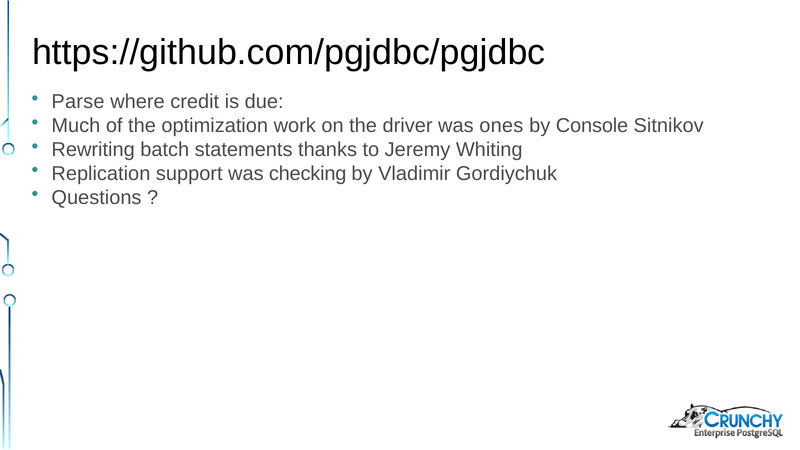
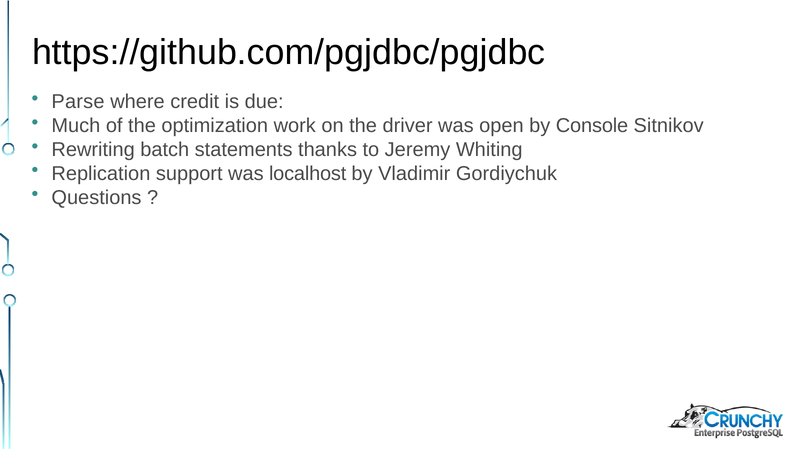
ones: ones -> open
checking: checking -> localhost
